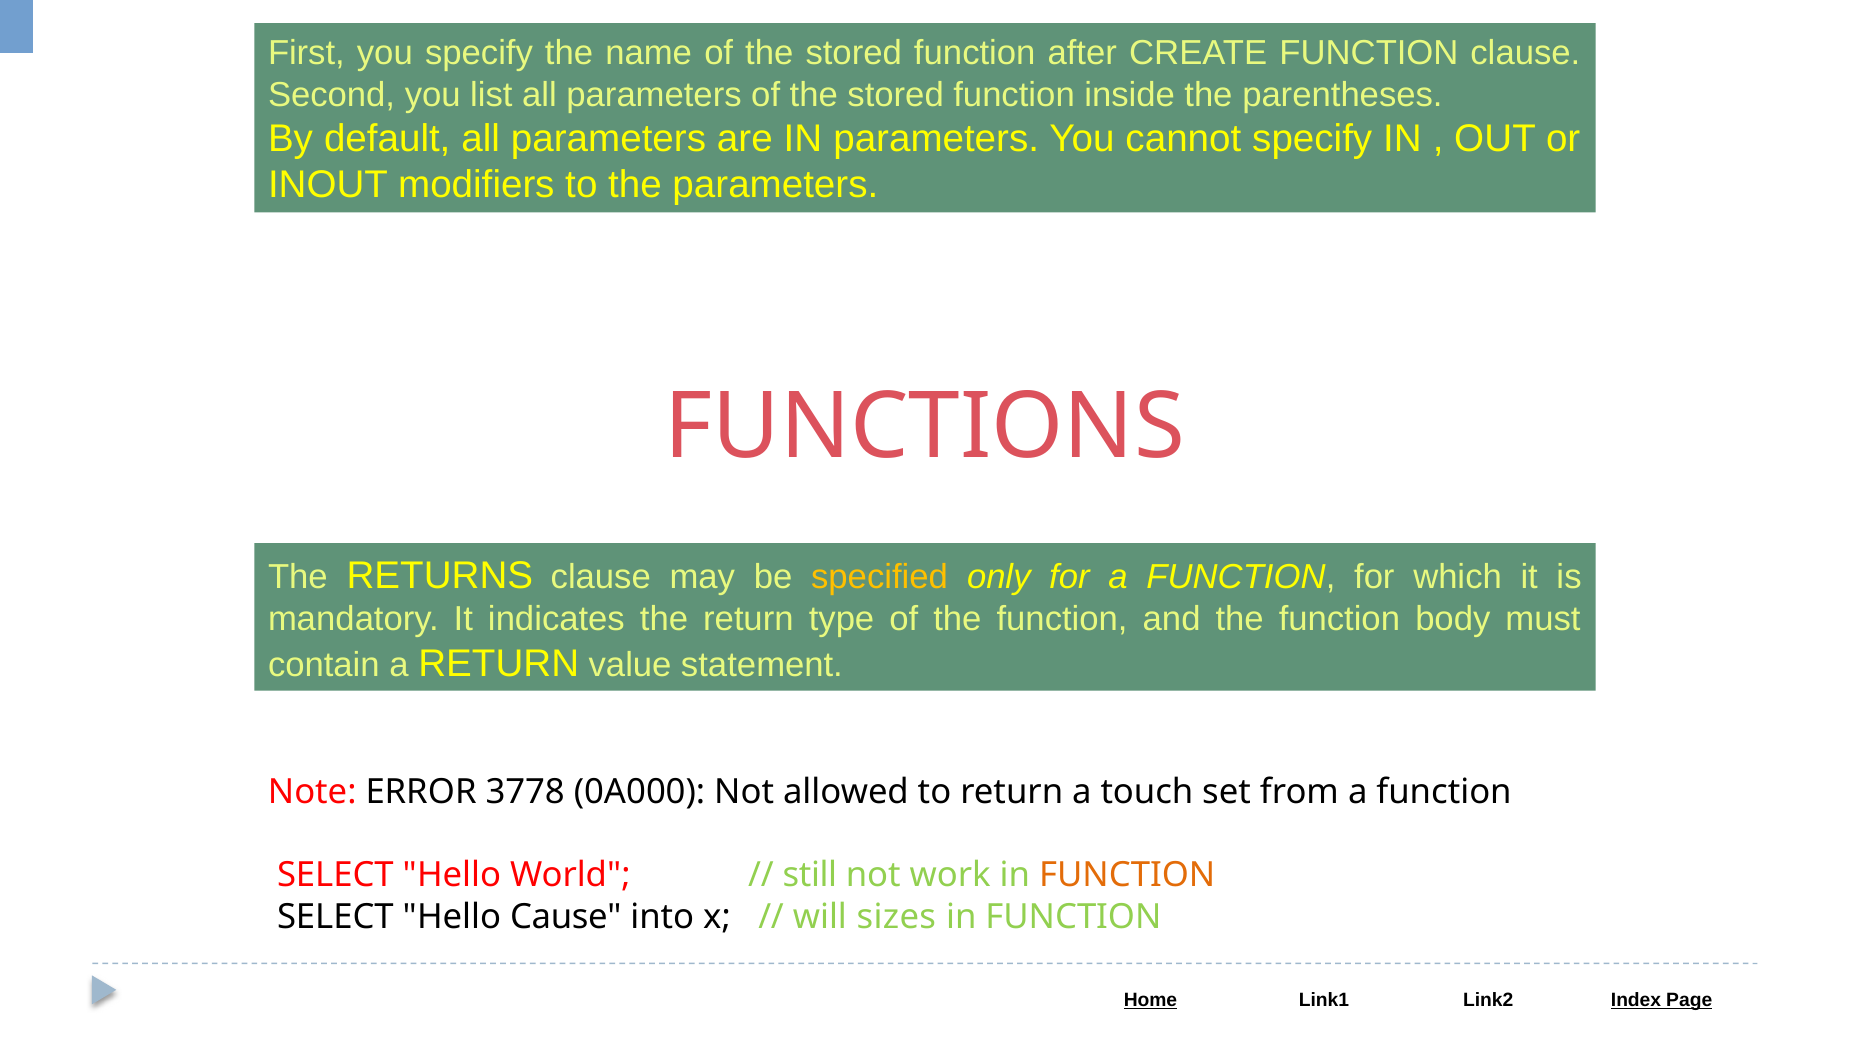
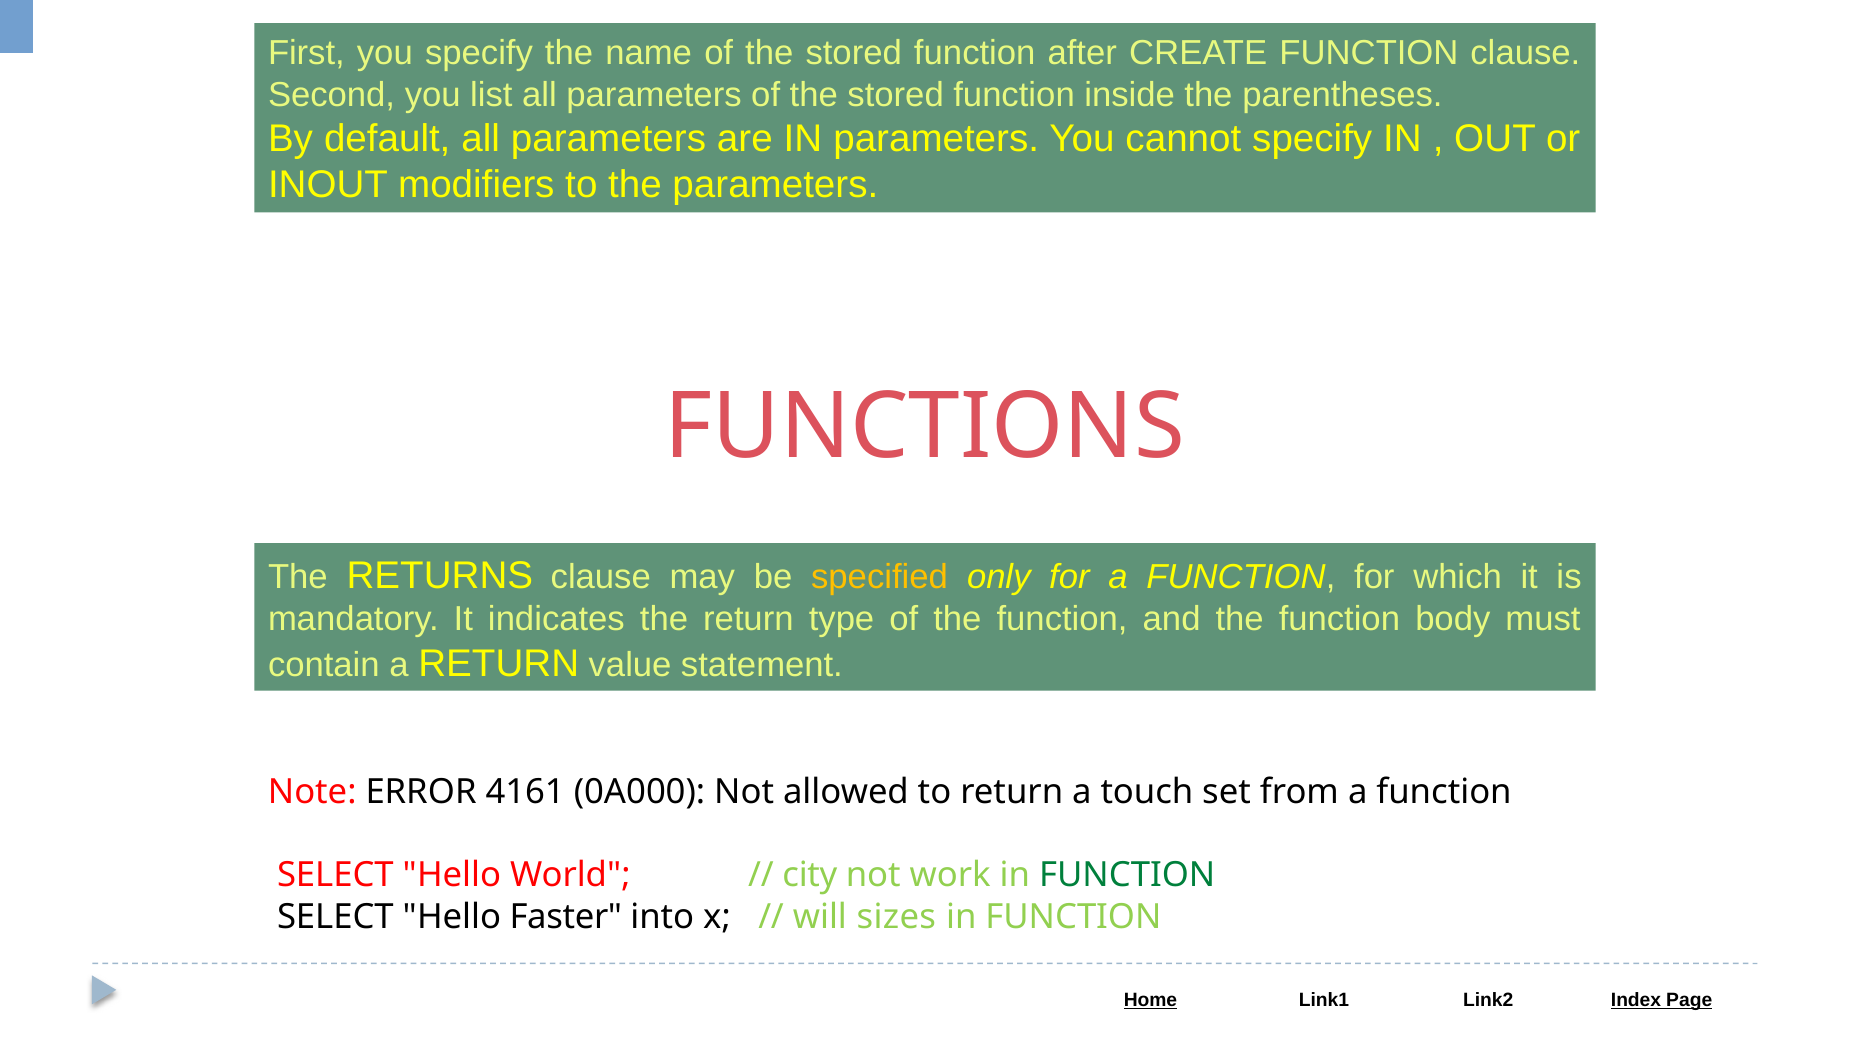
3778: 3778 -> 4161
still: still -> city
FUNCTION at (1127, 876) colour: orange -> green
Cause: Cause -> Faster
